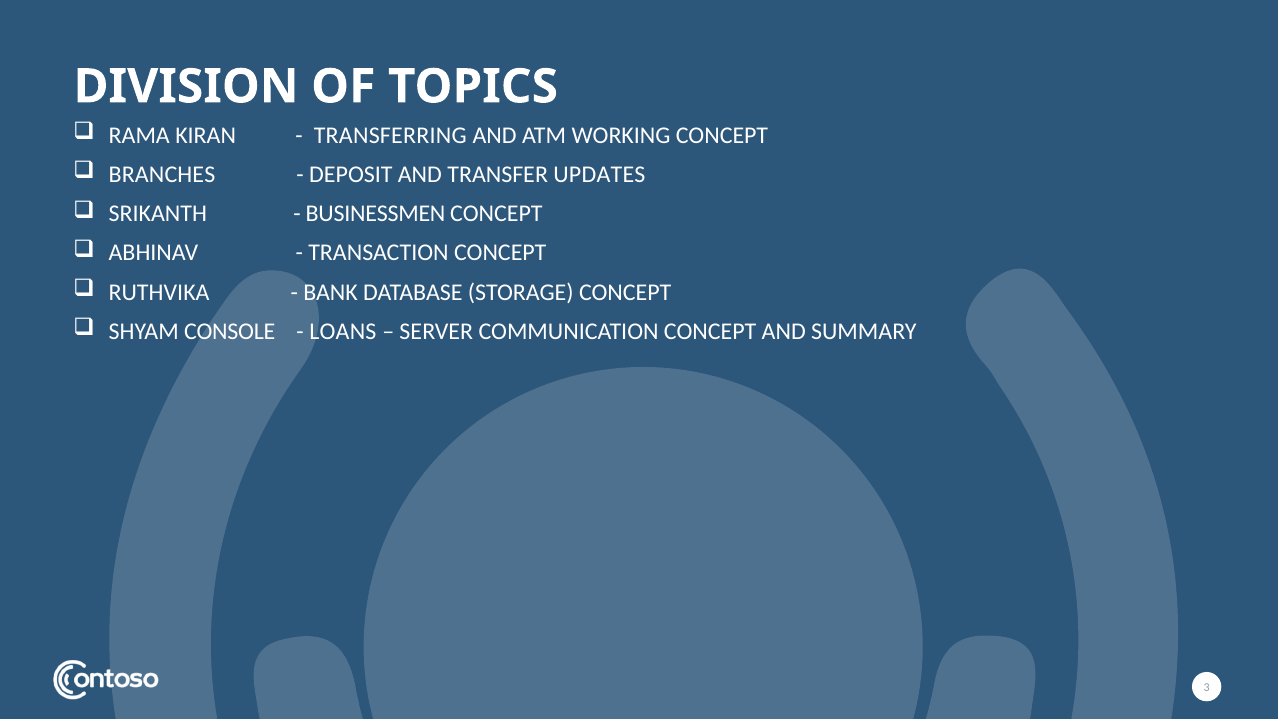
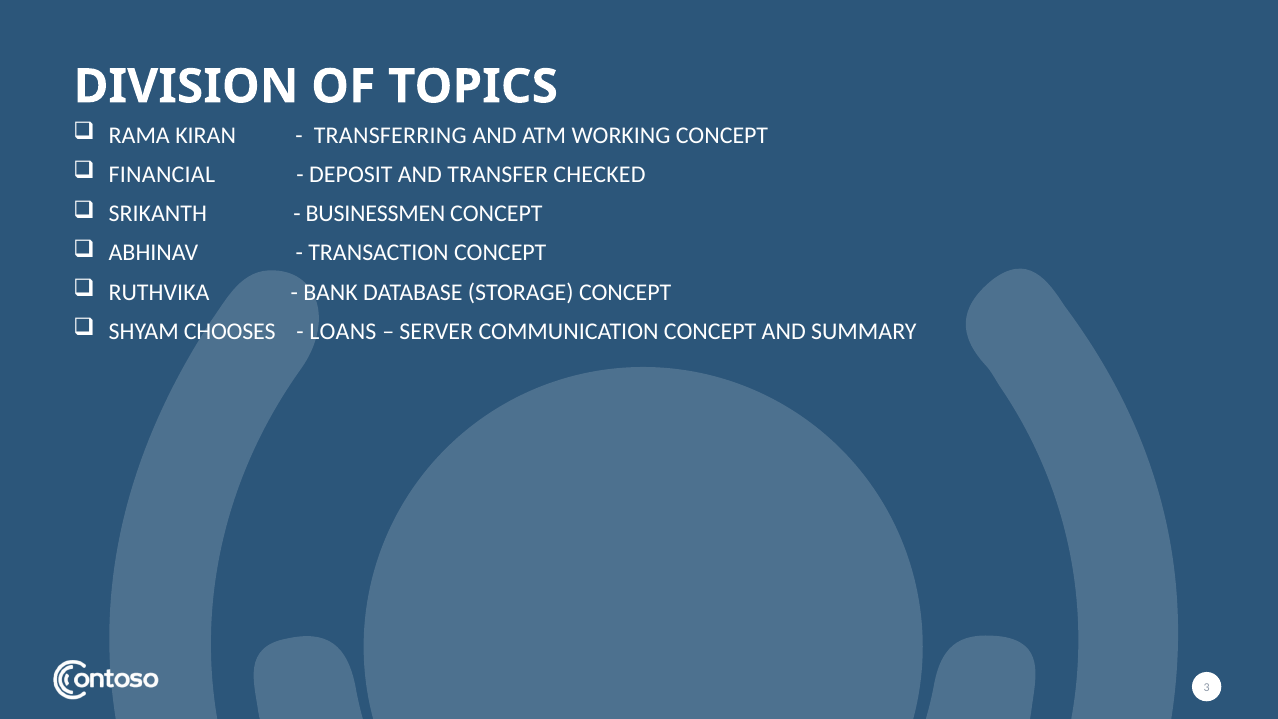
BRANCHES: BRANCHES -> FINANCIAL
UPDATES: UPDATES -> CHECKED
CONSOLE: CONSOLE -> CHOOSES
